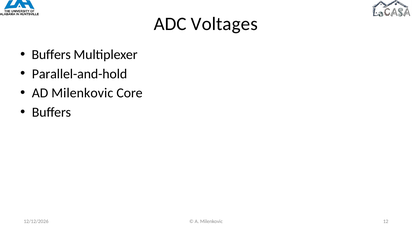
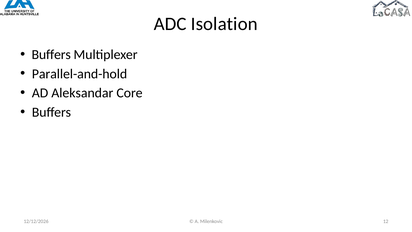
Voltages: Voltages -> Isolation
AD Milenkovic: Milenkovic -> Aleksandar
